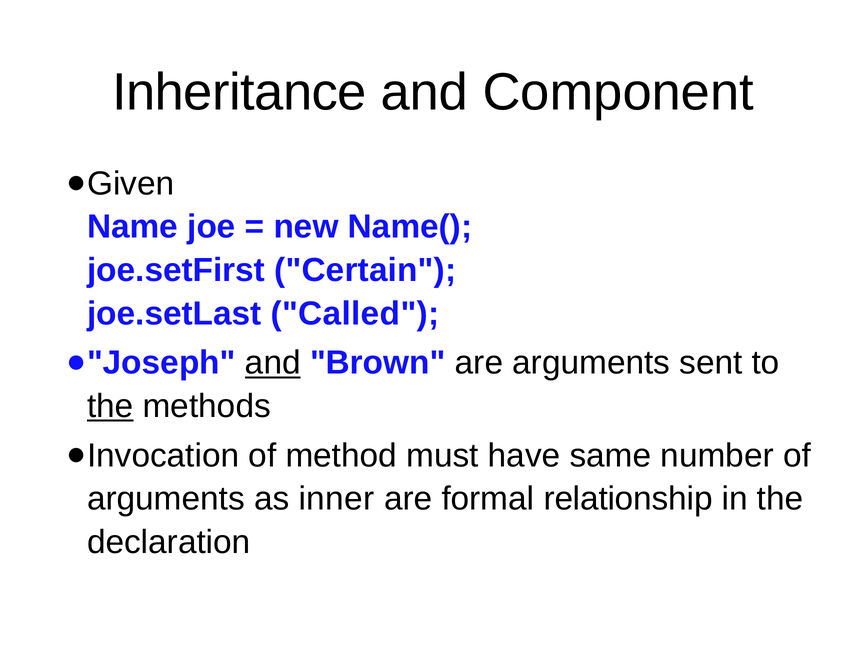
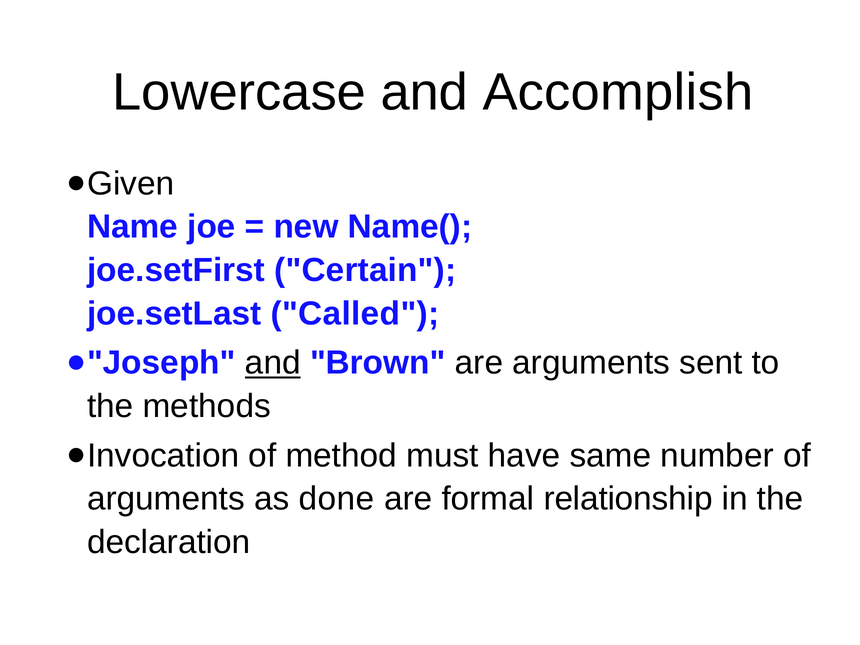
Inheritance: Inheritance -> Lowercase
Component: Component -> Accomplish
the at (110, 406) underline: present -> none
inner: inner -> done
